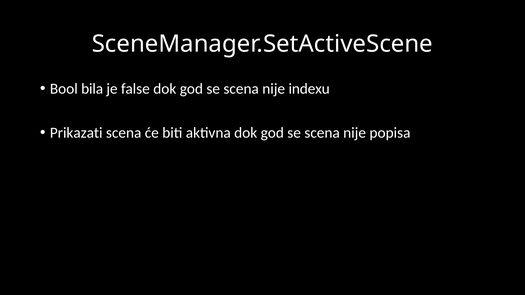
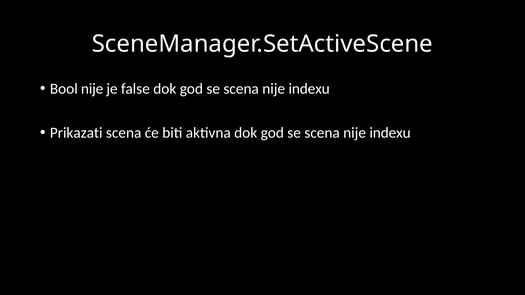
Bool bila: bila -> nije
popisa at (390, 133): popisa -> indexu
